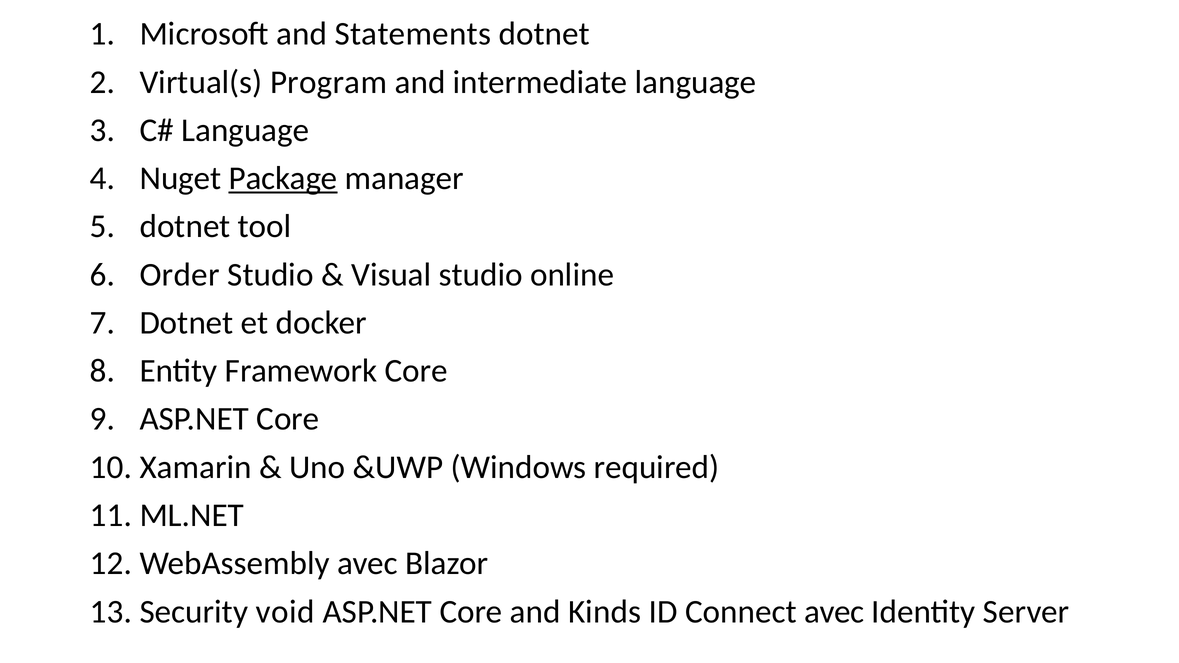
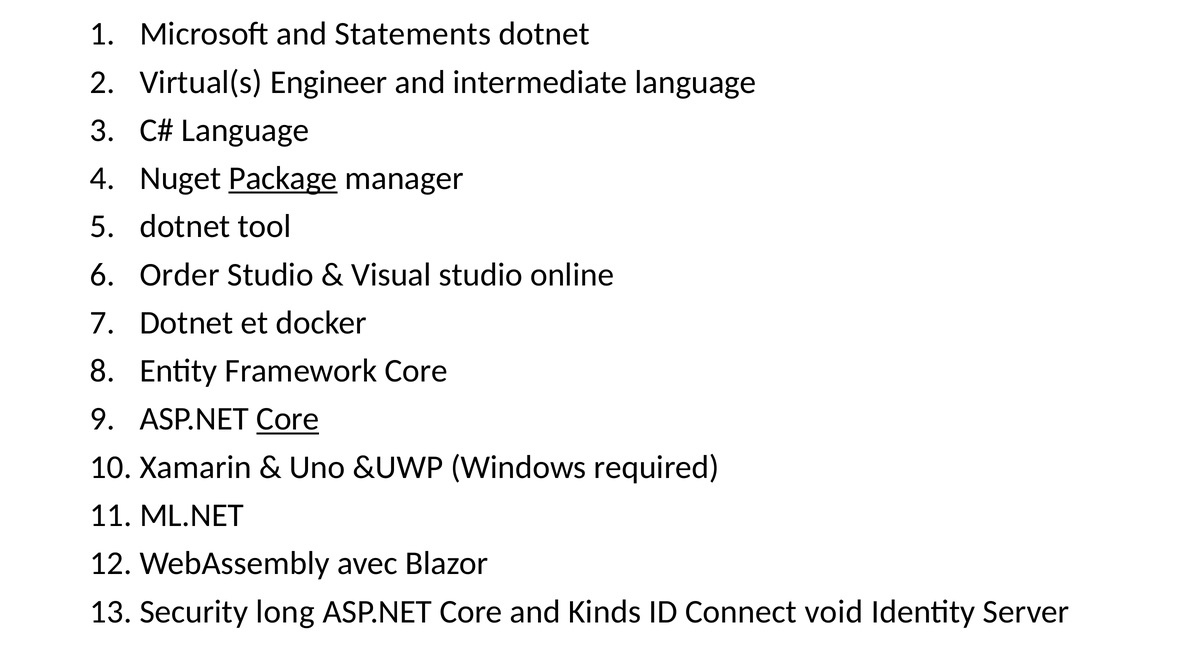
Program: Program -> Engineer
Core at (288, 419) underline: none -> present
void: void -> long
Connect avec: avec -> void
